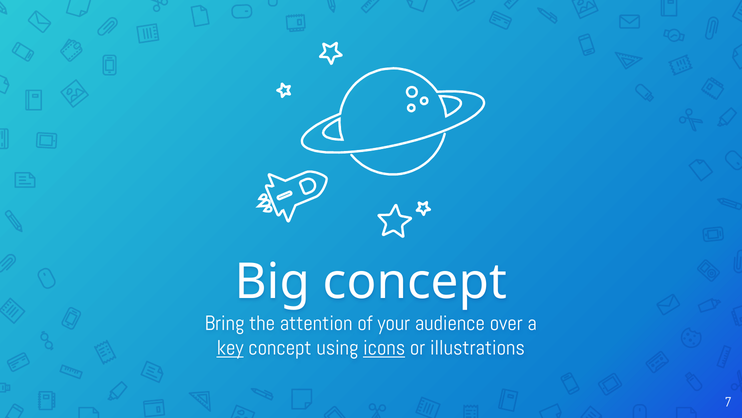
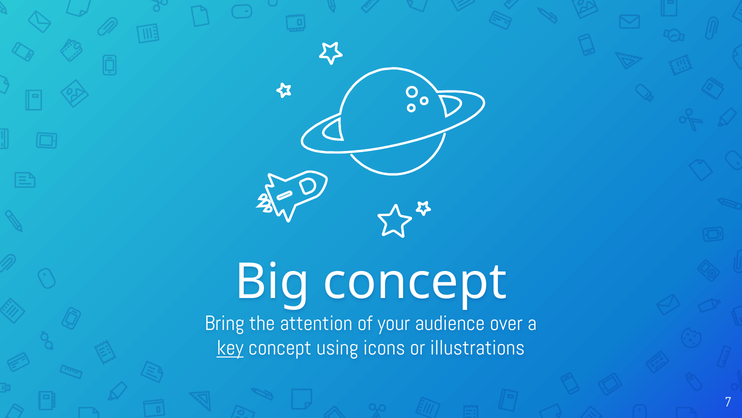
icons underline: present -> none
